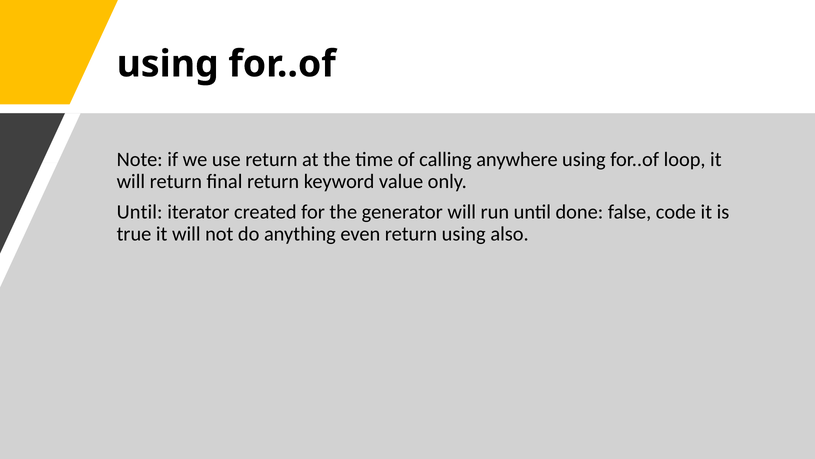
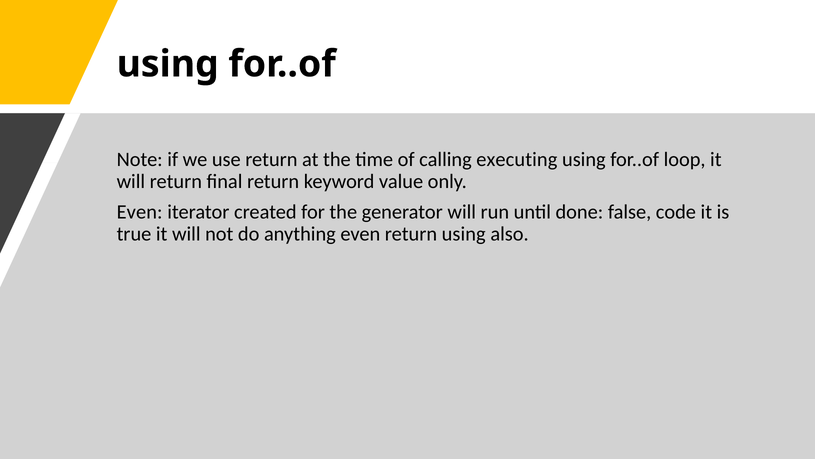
anywhere: anywhere -> executing
Until at (140, 212): Until -> Even
